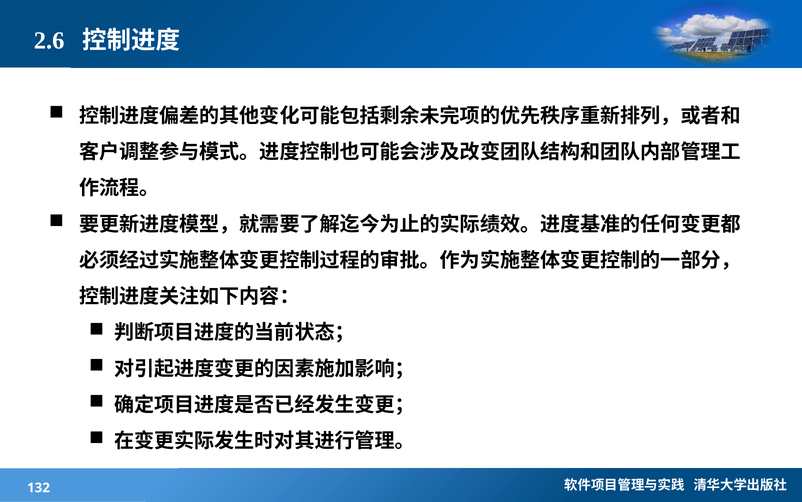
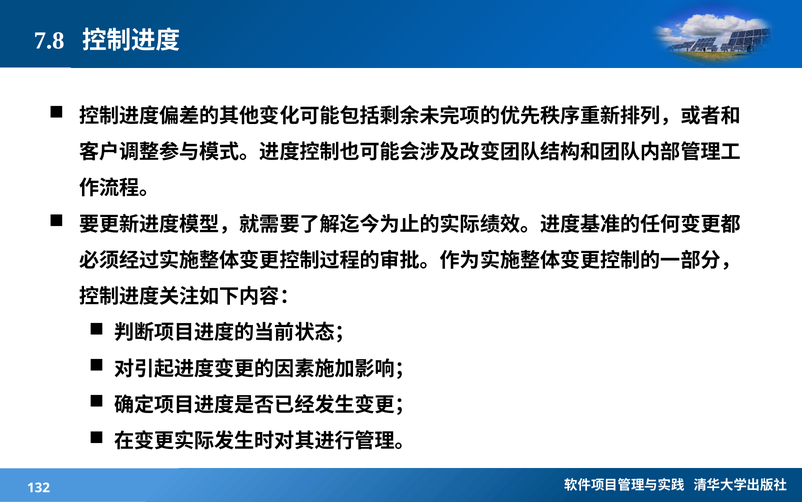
2.6: 2.6 -> 7.8
